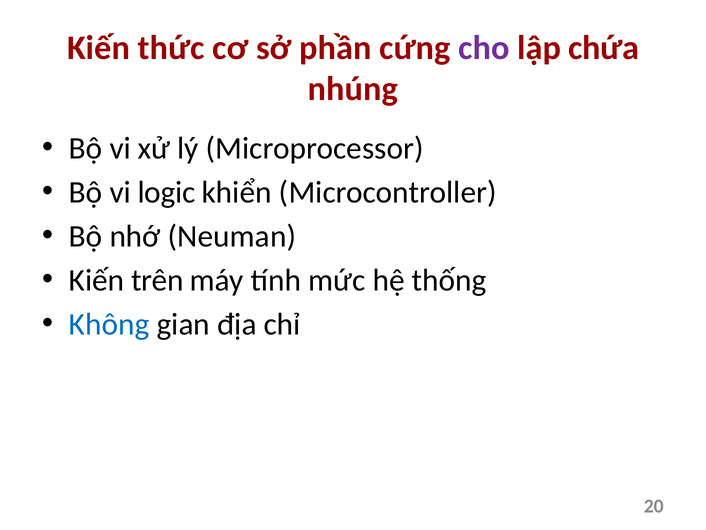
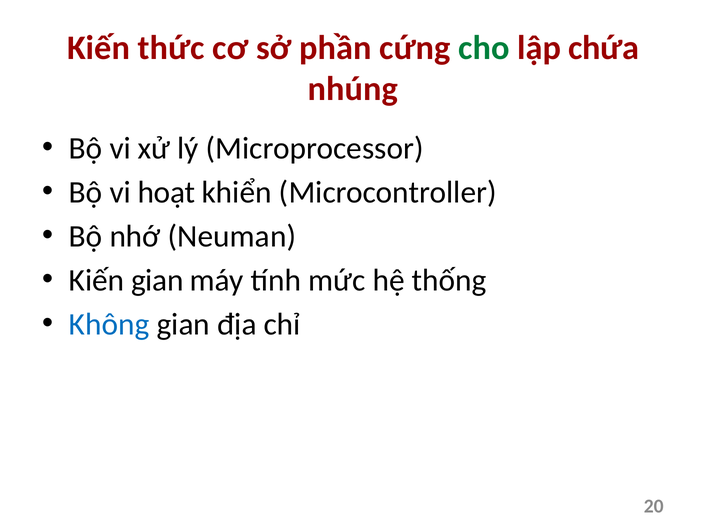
cho colour: purple -> green
logic: logic -> hoạt
Kiến trên: trên -> gian
